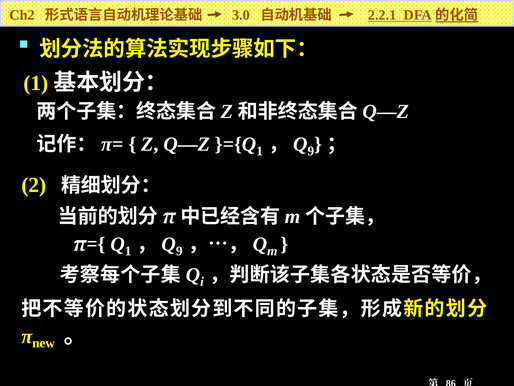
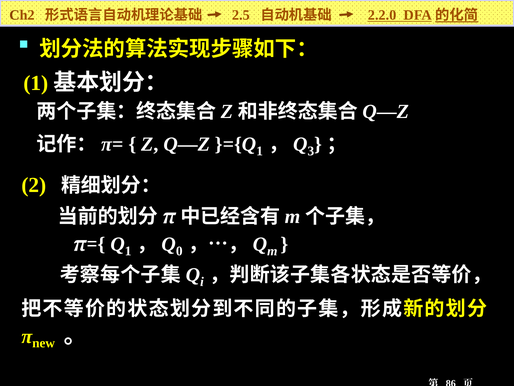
3.0: 3.0 -> 2.5
2.2.1: 2.2.1 -> 2.2.0
9 at (311, 151): 9 -> 3
9 at (179, 251): 9 -> 0
